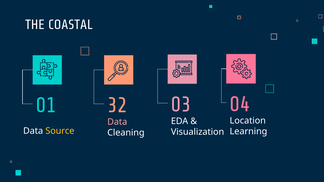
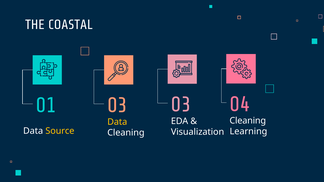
01 32: 32 -> 03
Location at (248, 121): Location -> Cleaning
Data at (117, 122) colour: pink -> yellow
